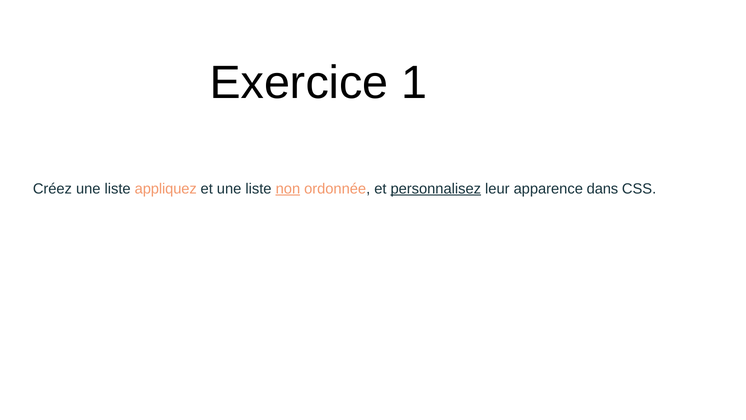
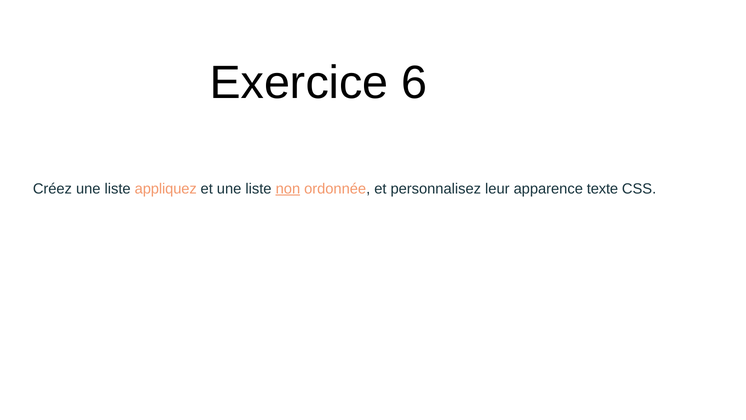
1: 1 -> 6
personnalisez underline: present -> none
dans: dans -> texte
